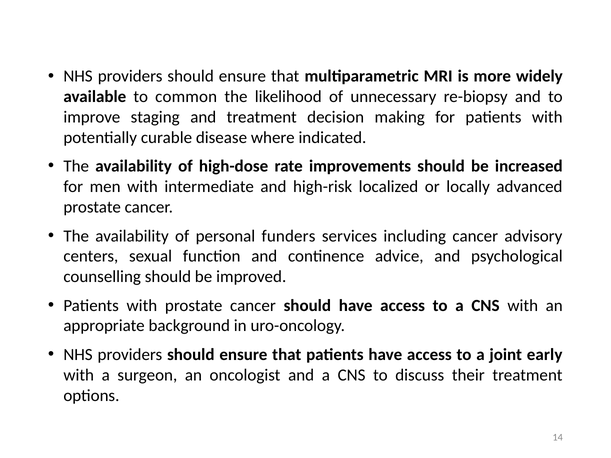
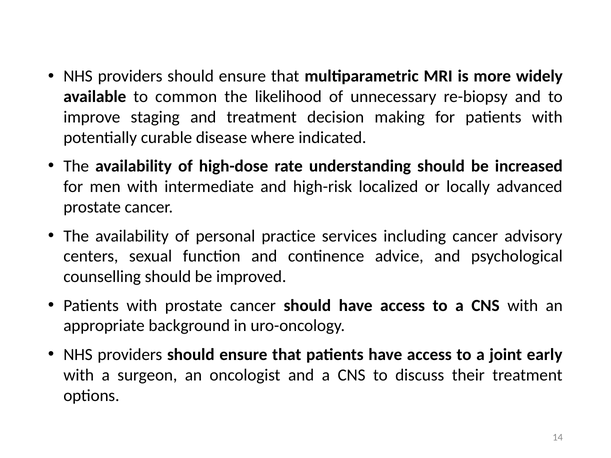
improvements: improvements -> understanding
funders: funders -> practice
